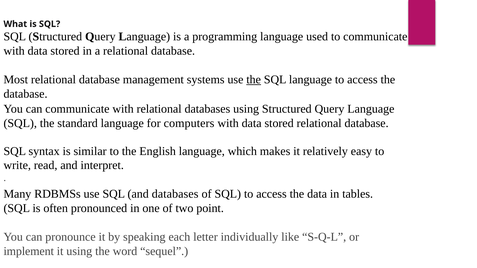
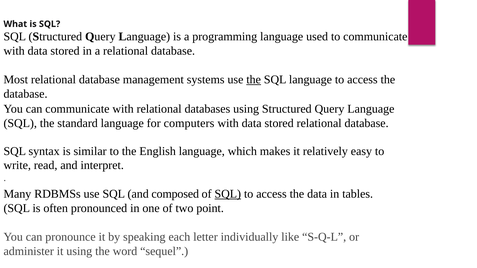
and databases: databases -> composed
SQL at (228, 194) underline: none -> present
implement: implement -> administer
